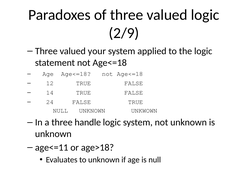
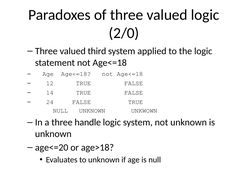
2/9: 2/9 -> 2/0
your: your -> third
age<=11: age<=11 -> age<=20
